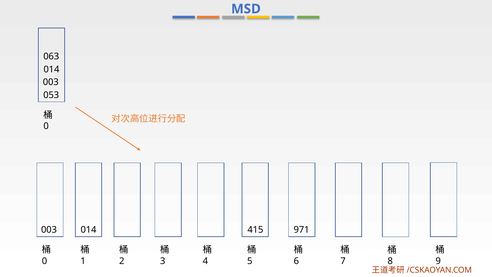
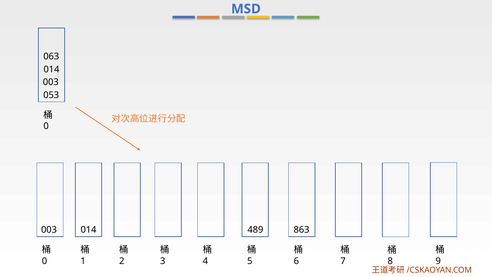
415: 415 -> 489
971: 971 -> 863
